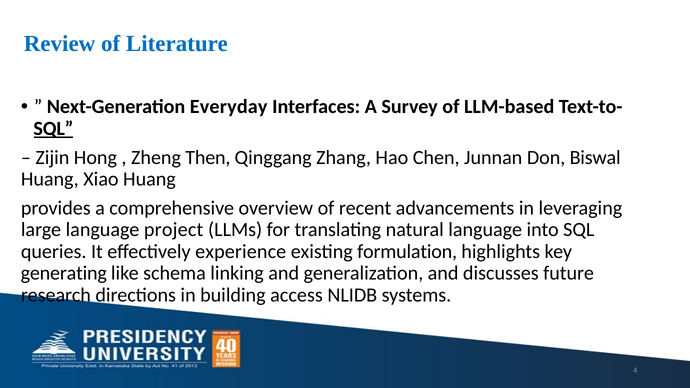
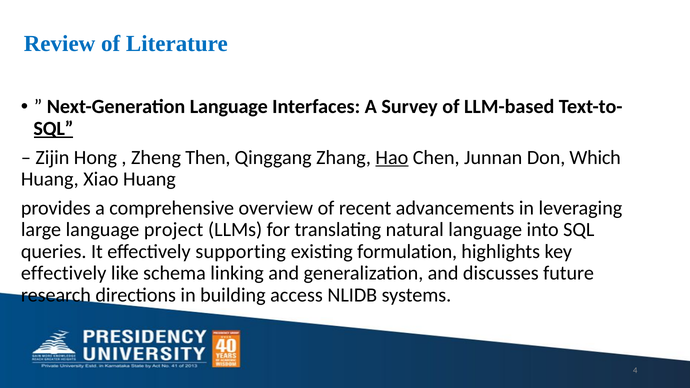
Next-Generation Everyday: Everyday -> Language
Hao underline: none -> present
Biswal: Biswal -> Which
experience: experience -> supporting
generating at (64, 273): generating -> effectively
